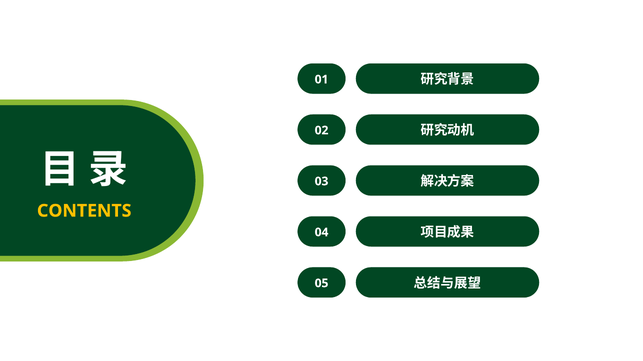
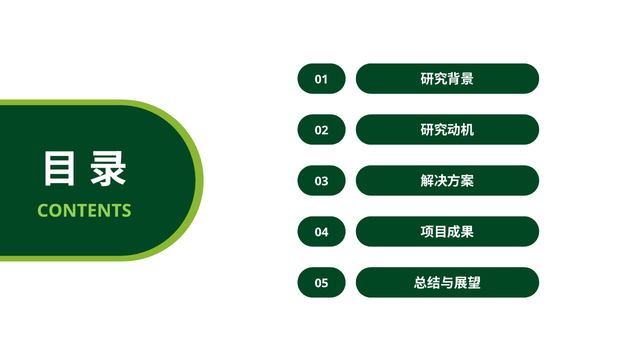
CONTENTS colour: yellow -> light green
